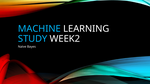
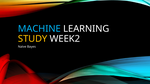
STUDY colour: light blue -> yellow
